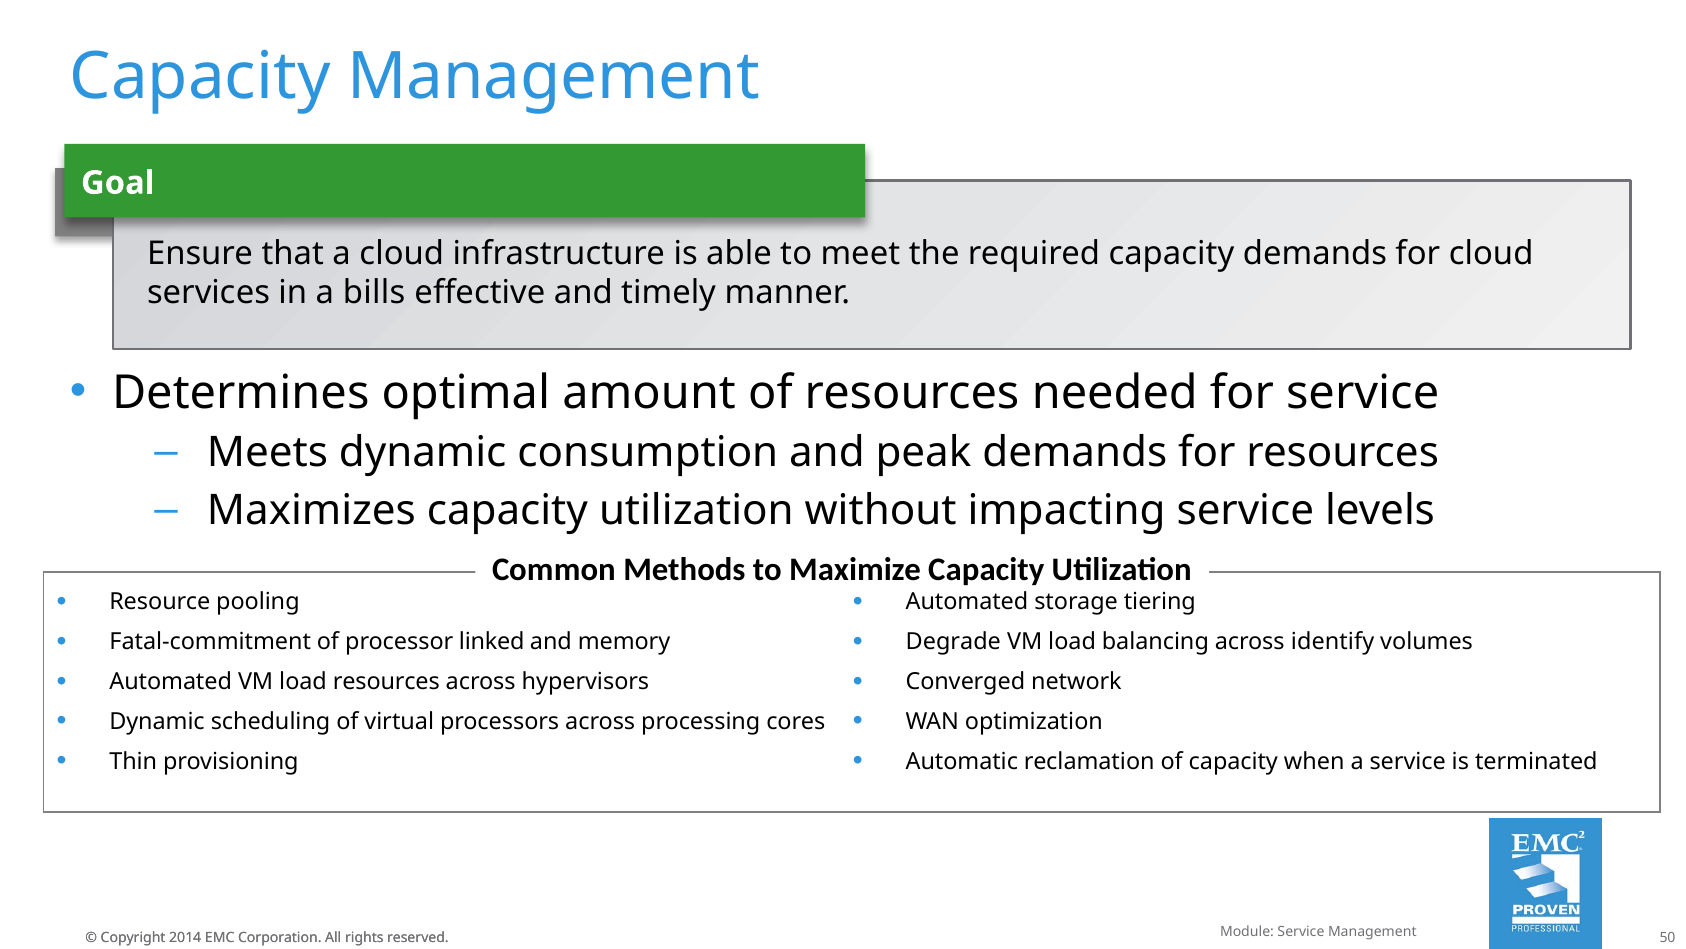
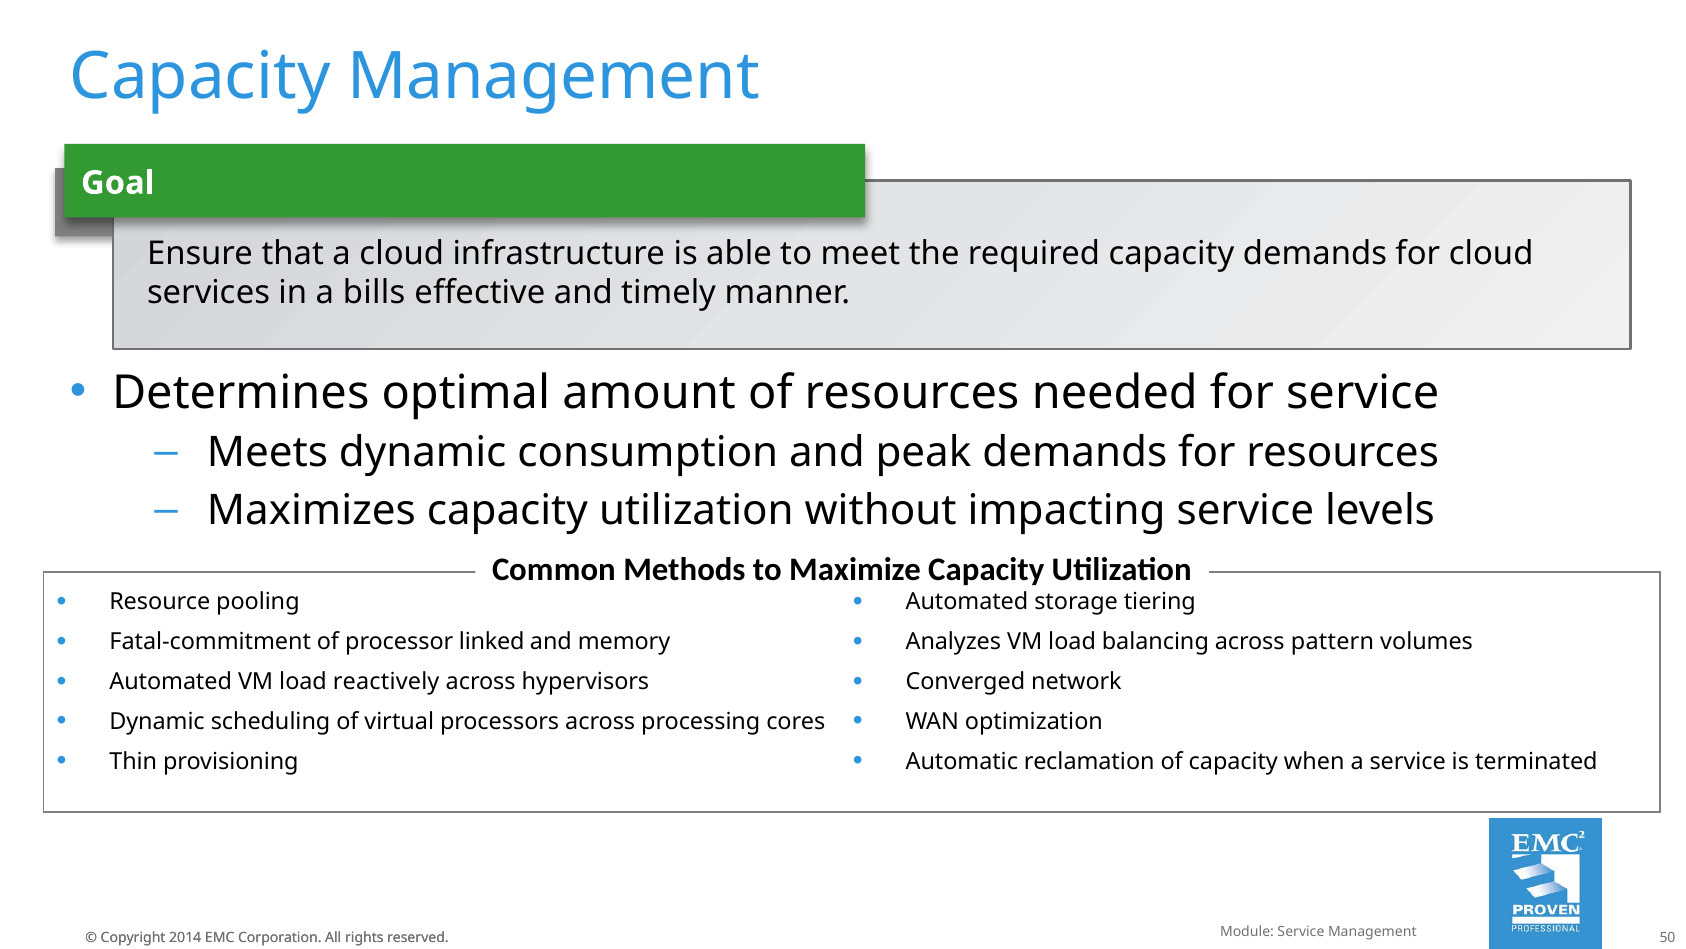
Degrade: Degrade -> Analyzes
identify: identify -> pattern
load resources: resources -> reactively
